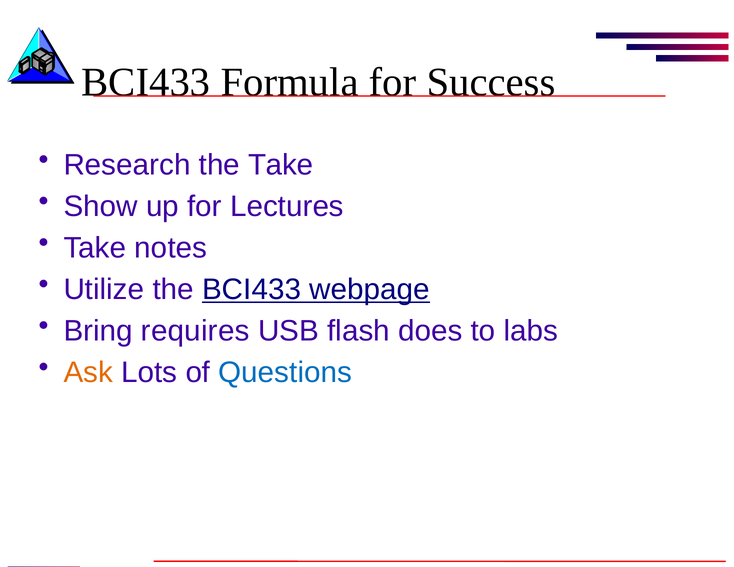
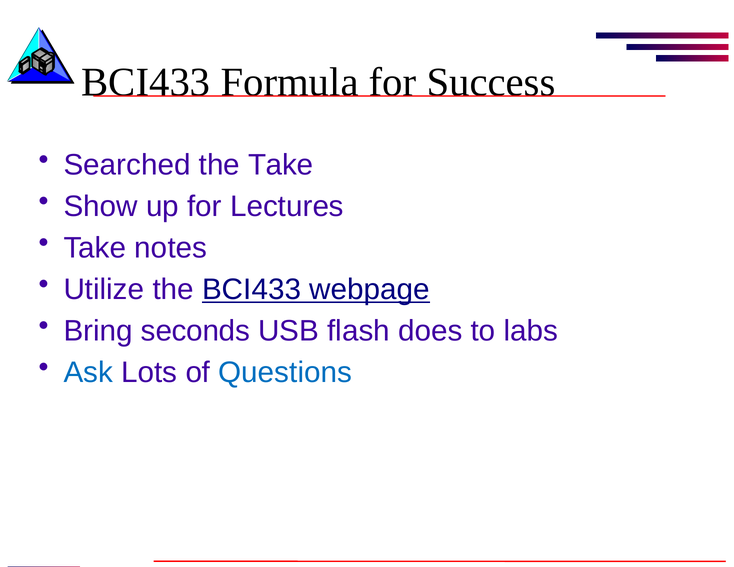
Research: Research -> Searched
requires: requires -> seconds
Ask colour: orange -> blue
